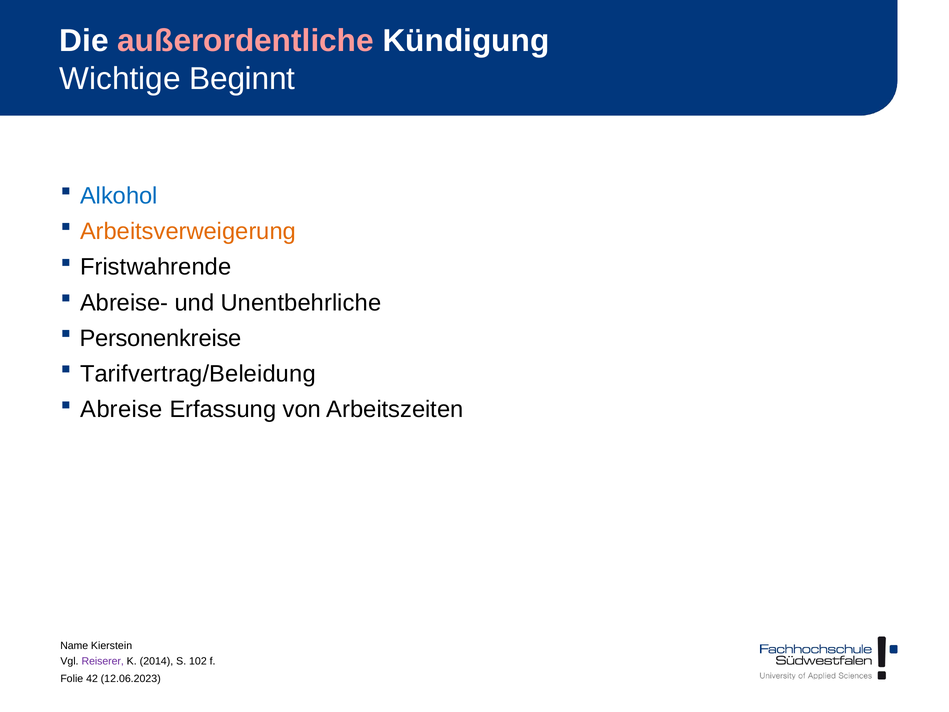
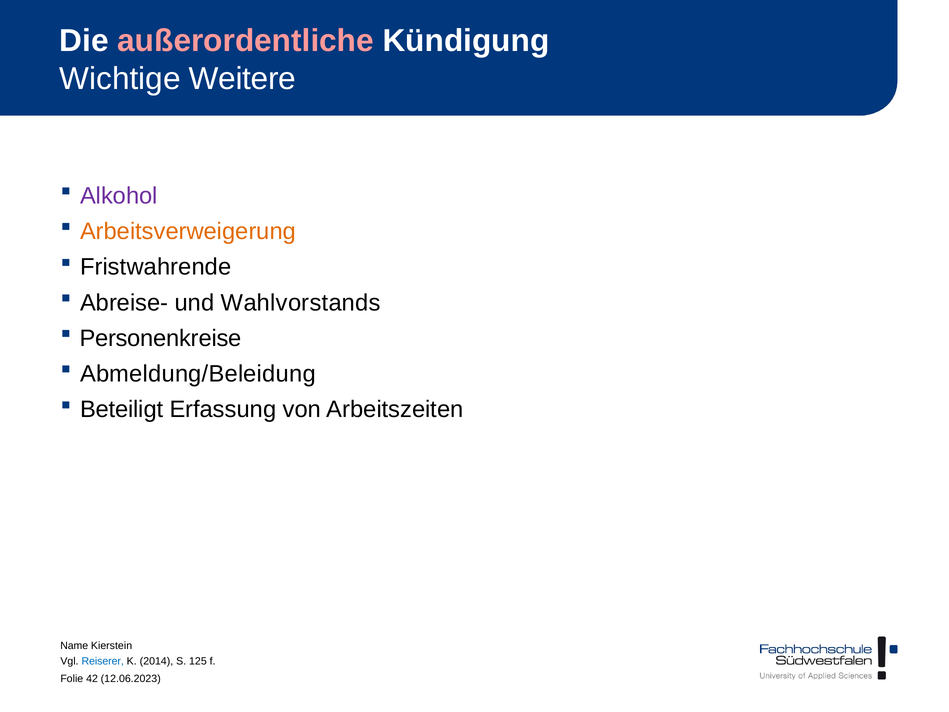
Beginnt: Beginnt -> Weitere
Alkohol colour: blue -> purple
Unentbehrliche: Unentbehrliche -> Wahlvorstands
Tarifvertrag/Beleidung: Tarifvertrag/Beleidung -> Abmeldung/Beleidung
Abreise: Abreise -> Beteiligt
Reiserer colour: purple -> blue
102: 102 -> 125
